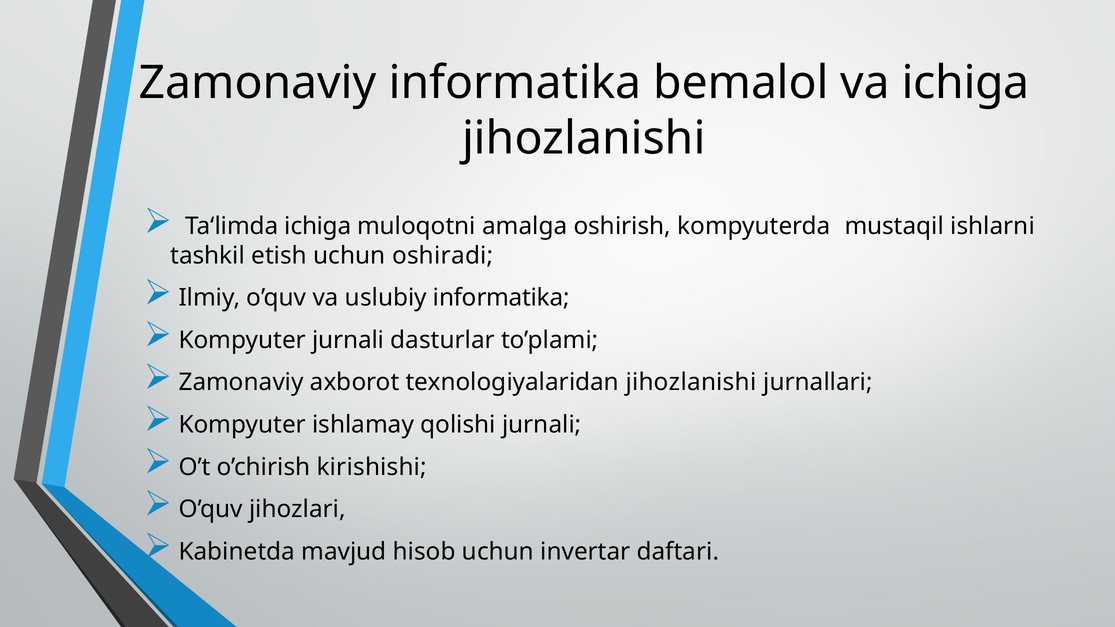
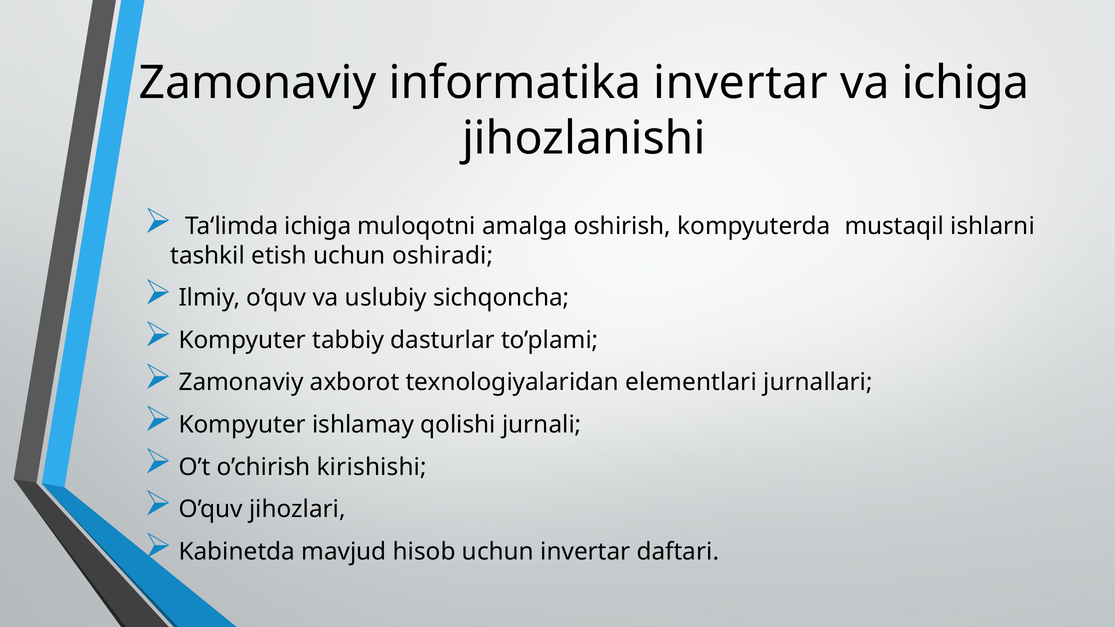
informatika bemalol: bemalol -> invertar
uslubiy informatika: informatika -> sichqoncha
Kompyuter jurnali: jurnali -> tabbiy
texnologiyalaridan jihozlanishi: jihozlanishi -> elementlari
